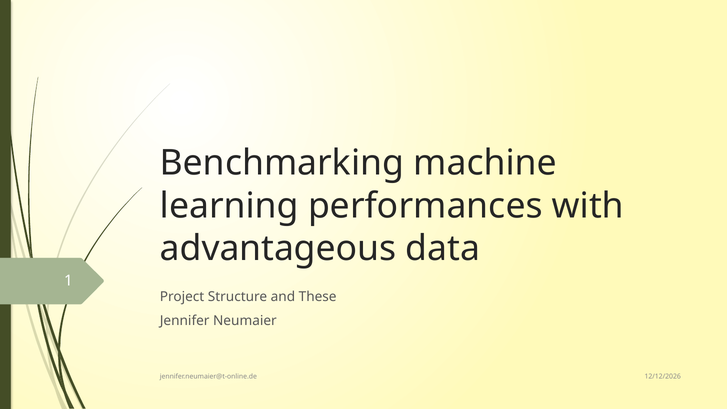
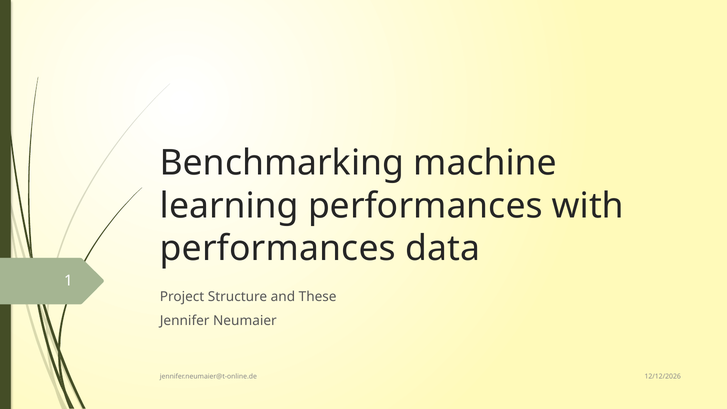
advantageous at (278, 248): advantageous -> performances
